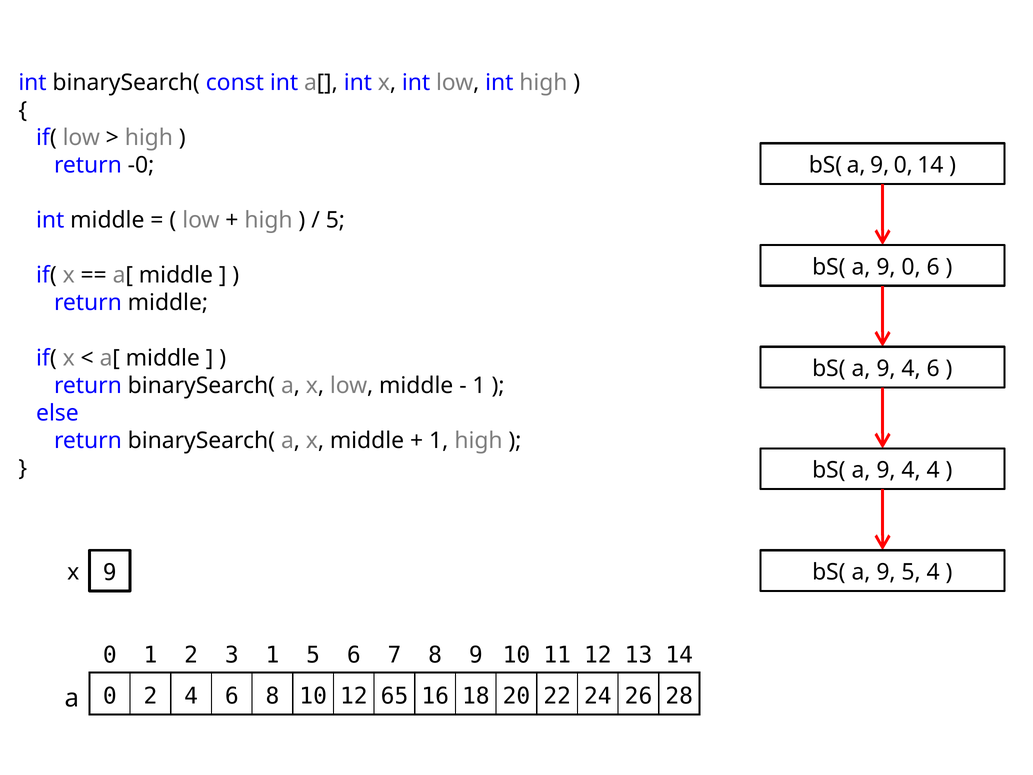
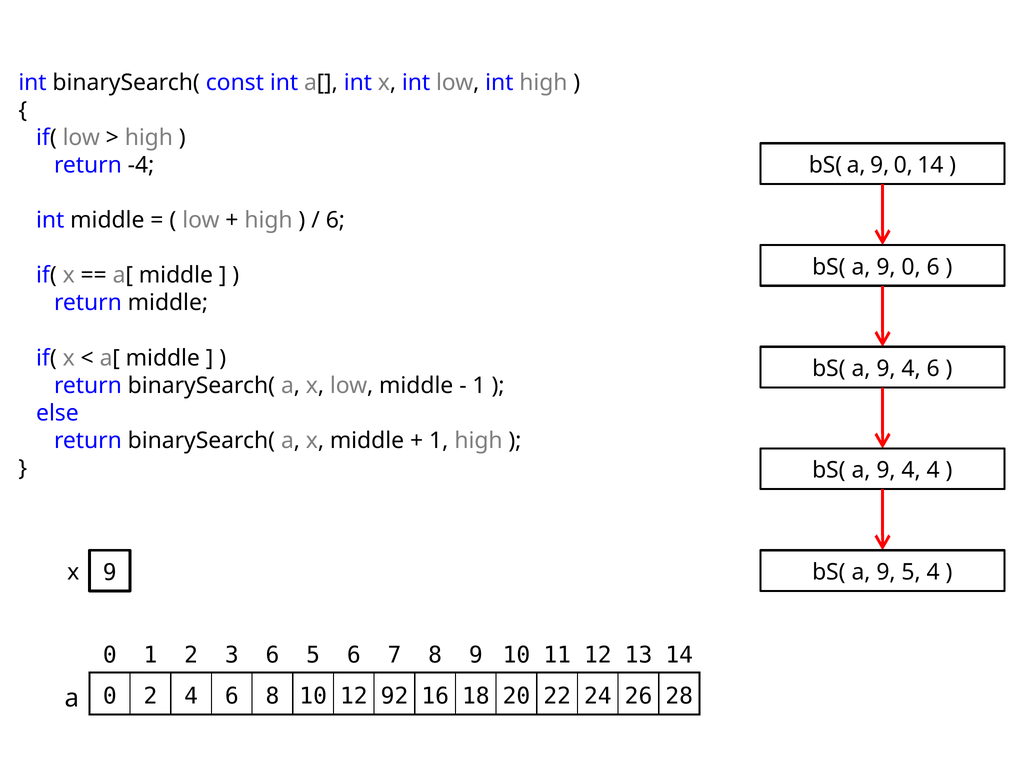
-0: -0 -> -4
5 at (335, 220): 5 -> 6
3 1: 1 -> 6
65: 65 -> 92
